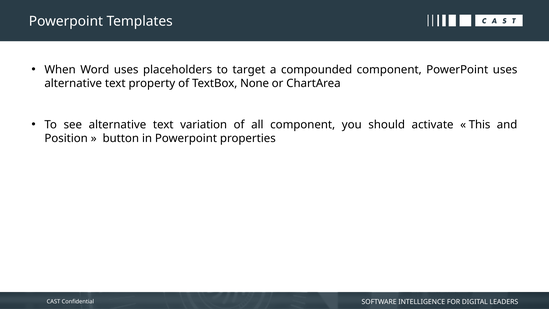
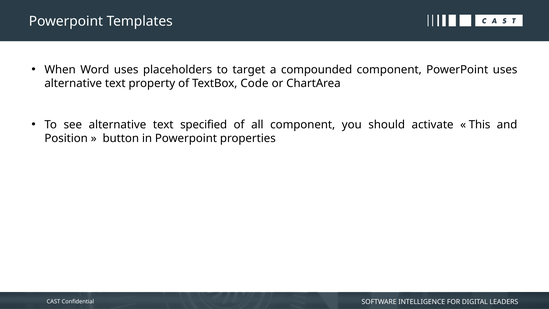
None: None -> Code
variation: variation -> specified
